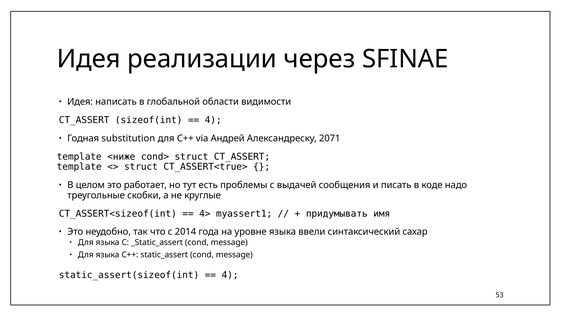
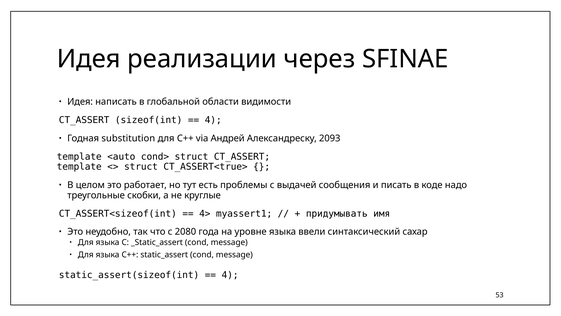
2071: 2071 -> 2093
<ниже: <ниже -> <auto
2014: 2014 -> 2080
